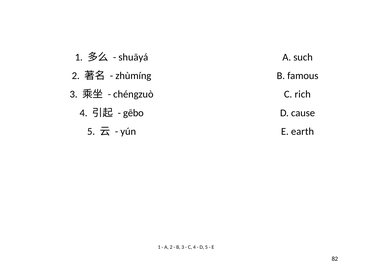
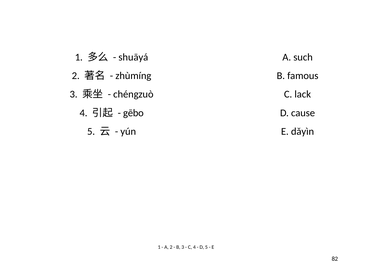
rich: rich -> lack
earth: earth -> dǎyìn
